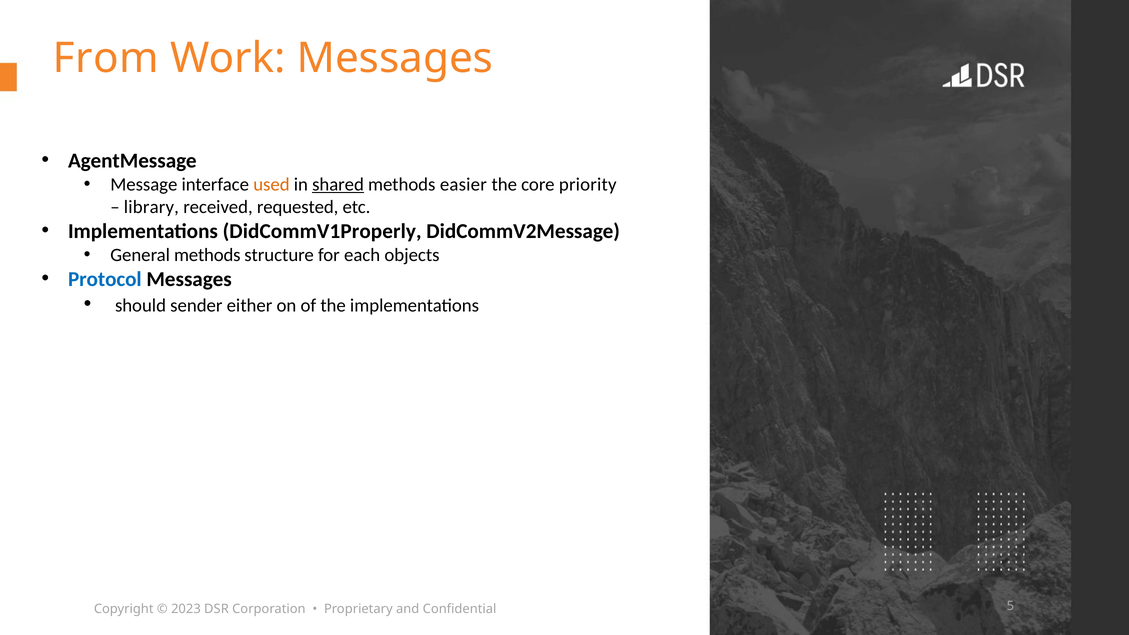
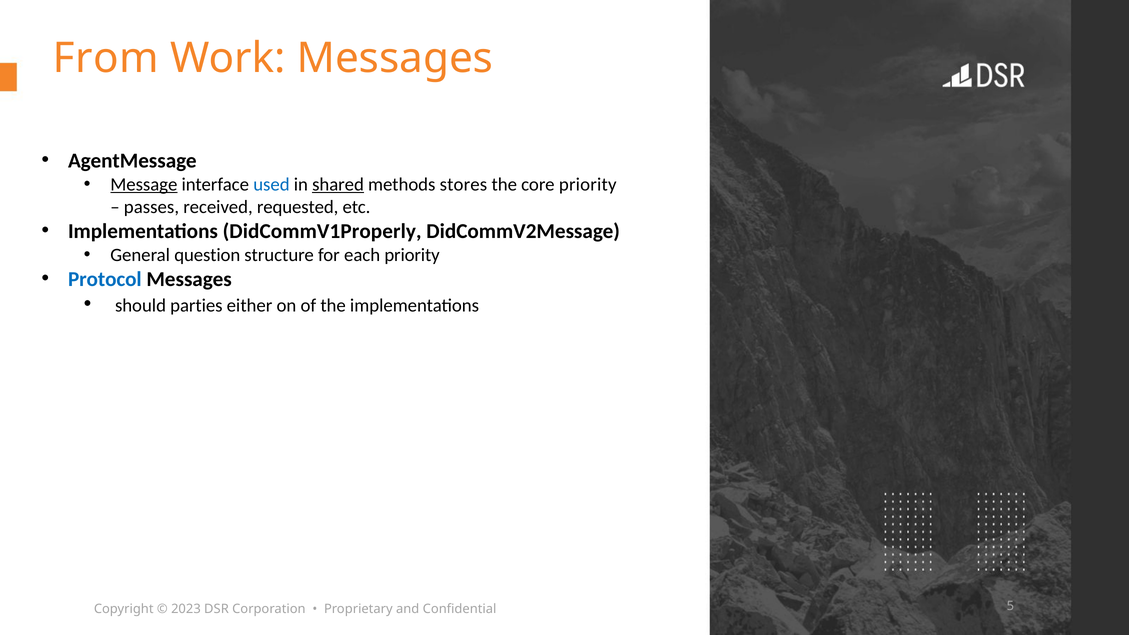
Message underline: none -> present
used colour: orange -> blue
easier: easier -> stores
library: library -> passes
General methods: methods -> question
each objects: objects -> priority
sender: sender -> parties
